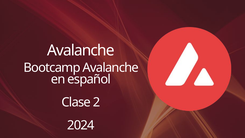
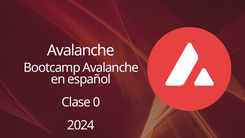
2: 2 -> 0
